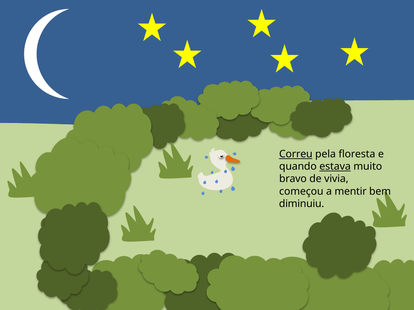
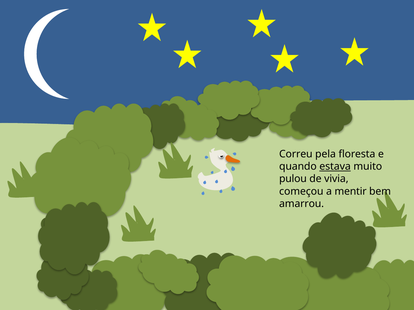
Correu underline: present -> none
bravo: bravo -> pulou
diminuiu: diminuiu -> amarrou
